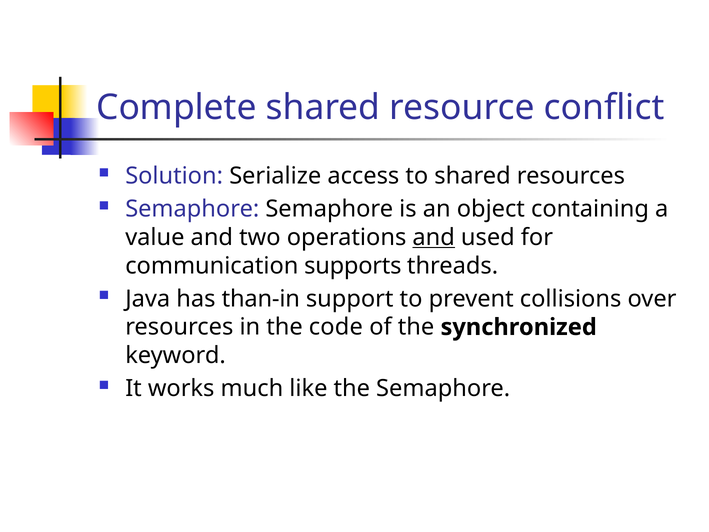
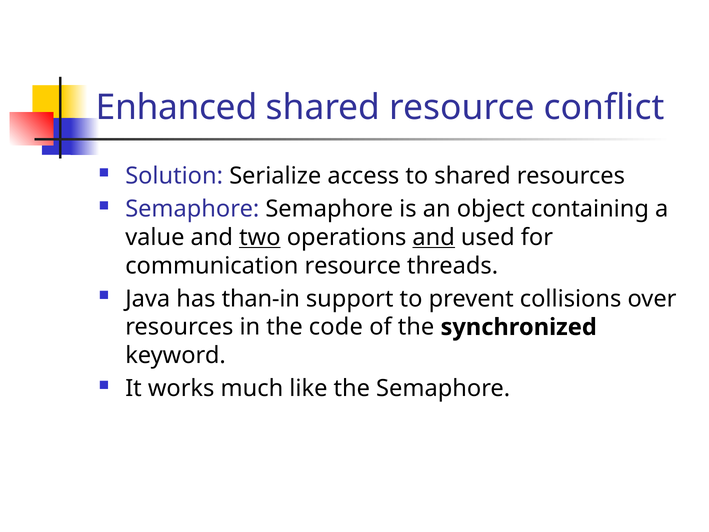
Complete: Complete -> Enhanced
two underline: none -> present
communication supports: supports -> resource
